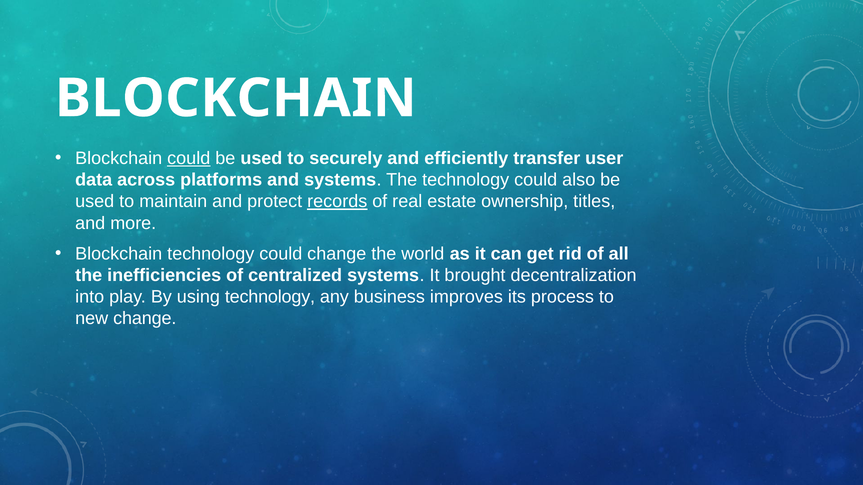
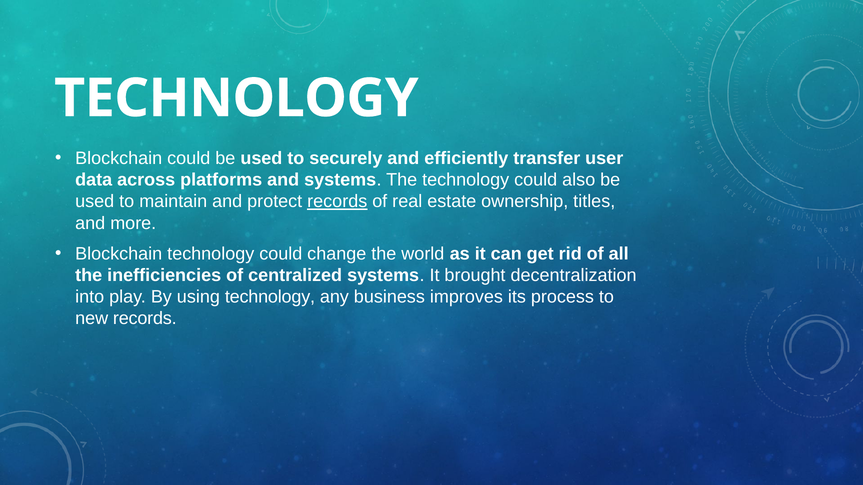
BLOCKCHAIN at (236, 98): BLOCKCHAIN -> TECHNOLOGY
could at (189, 158) underline: present -> none
new change: change -> records
